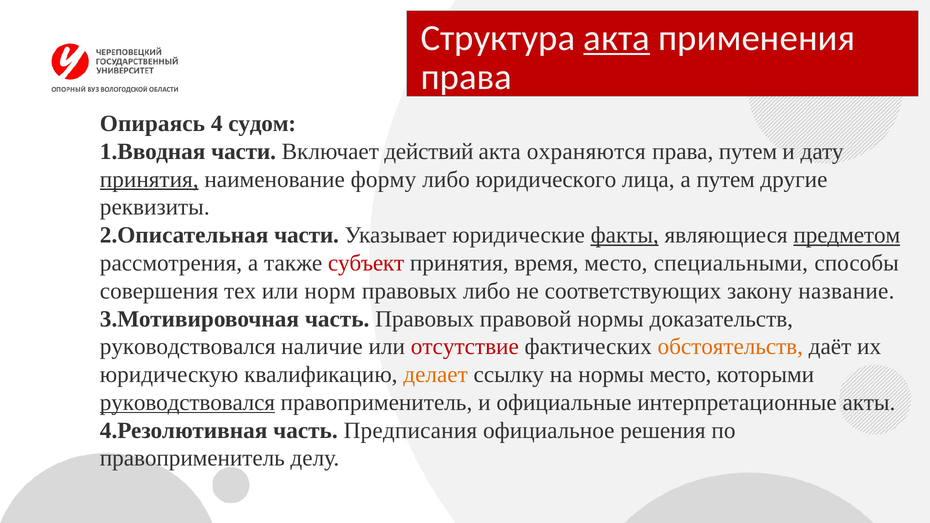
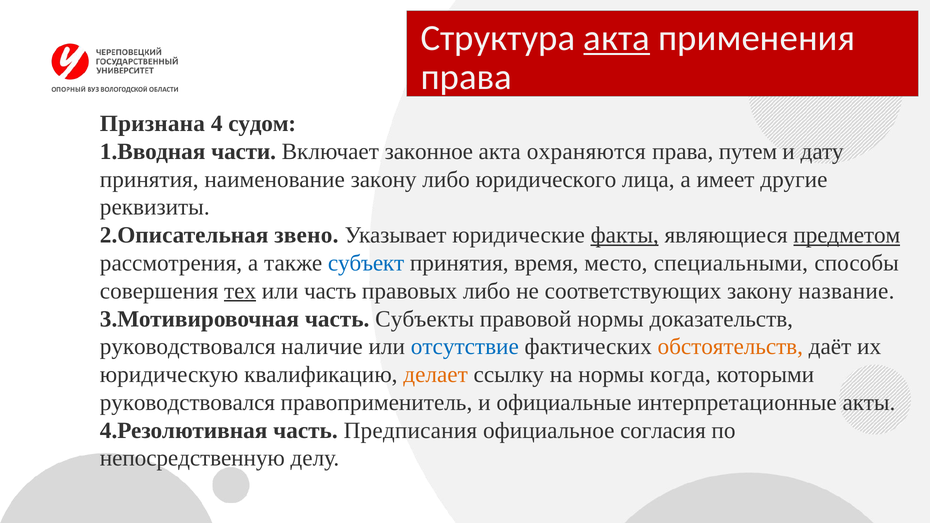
Опираясь: Опираясь -> Признана
действий: действий -> законное
принятия at (149, 179) underline: present -> none
наименование форму: форму -> закону
а путем: путем -> имеет
части at (307, 235): части -> звено
субъект colour: red -> blue
тех underline: none -> present
или норм: норм -> часть
часть Правовых: Правовых -> Субъекты
отсутствие colour: red -> blue
нормы место: место -> когда
руководствовался at (187, 403) underline: present -> none
решения: решения -> согласия
правоприменитель at (192, 458): правоприменитель -> непосредственную
